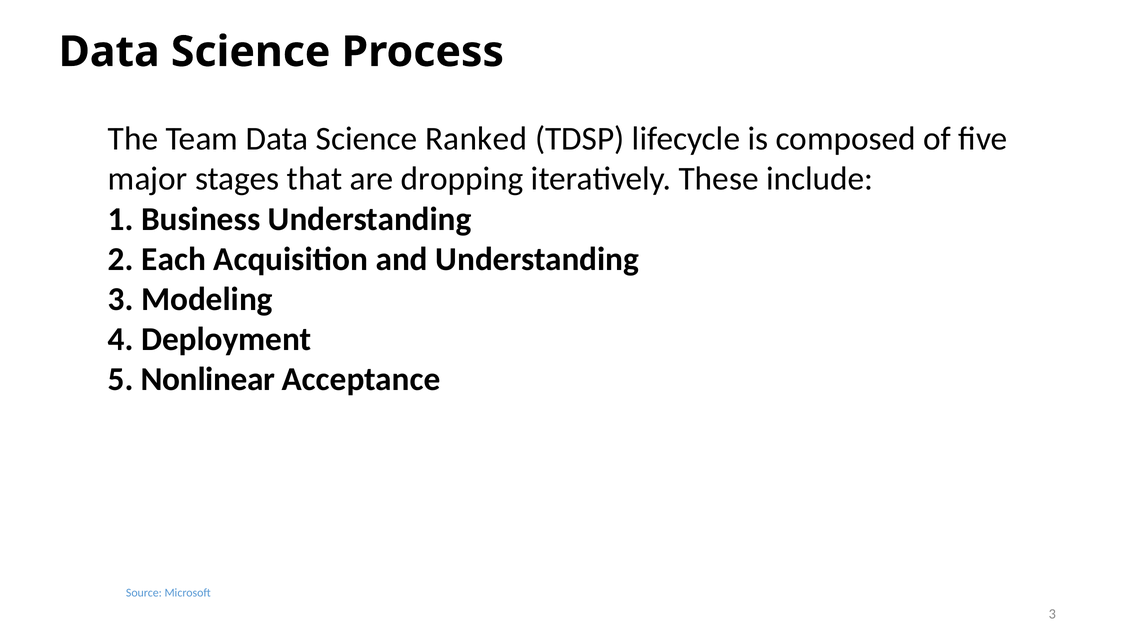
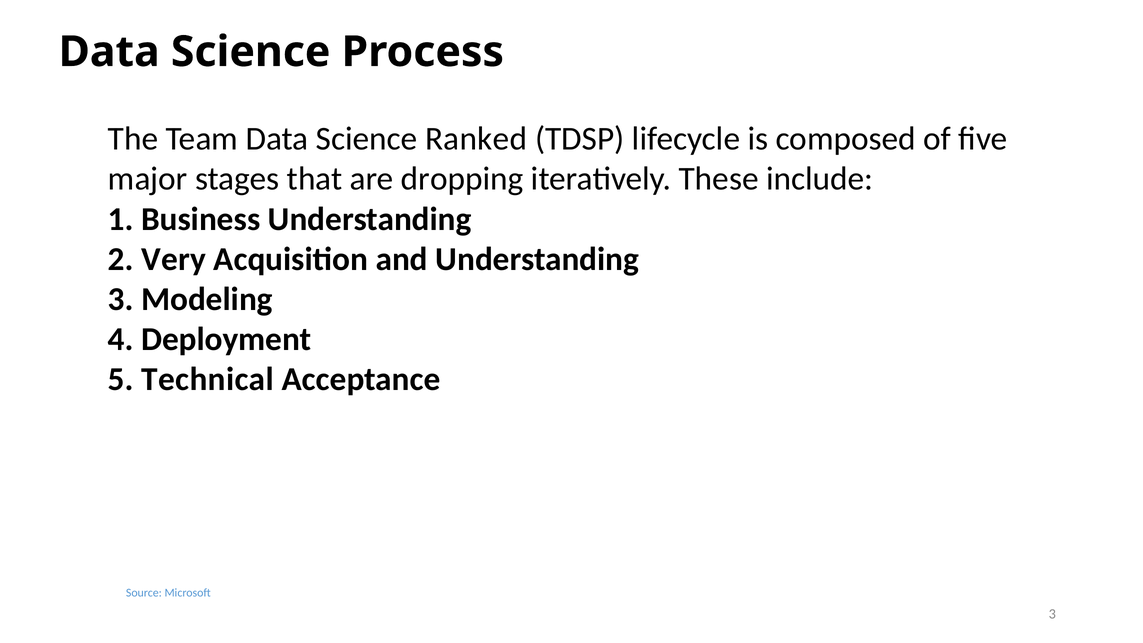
Each: Each -> Very
Nonlinear: Nonlinear -> Technical
